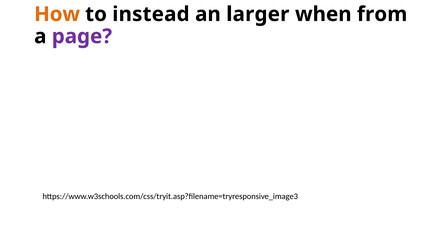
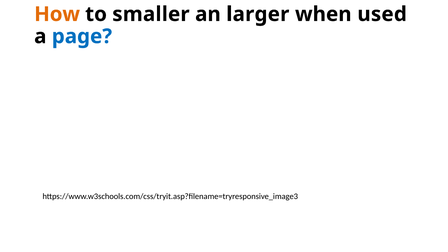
instead: instead -> smaller
from: from -> used
page colour: purple -> blue
